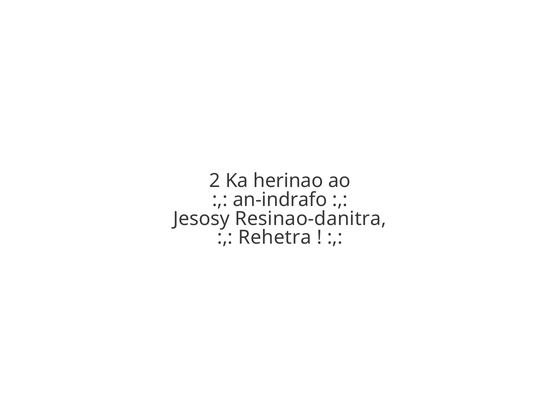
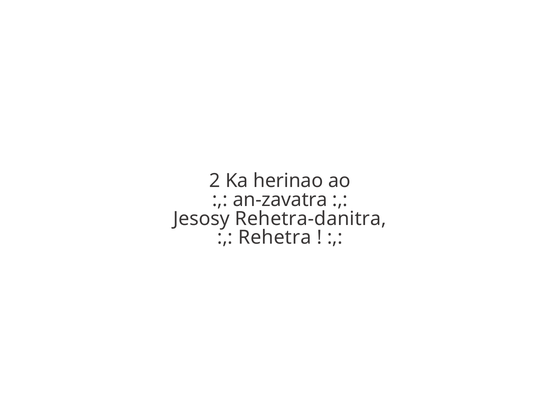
an-indrafo: an-indrafo -> an-zavatra
Resinao-danitra: Resinao-danitra -> Rehetra-danitra
